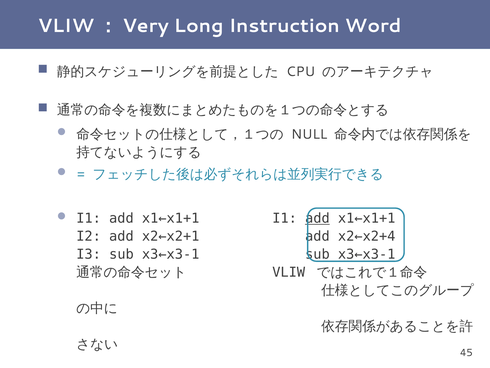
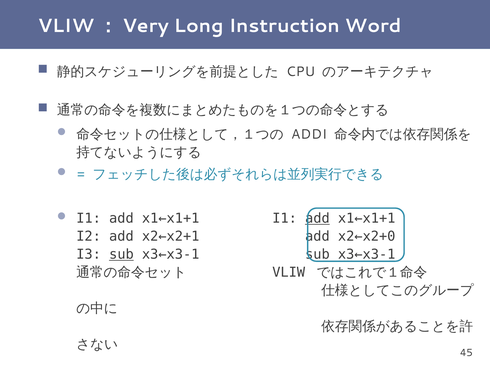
NULL: NULL -> ADDI
x2←x2+4: x2←x2+4 -> x2←x2+0
sub at (121, 254) underline: none -> present
